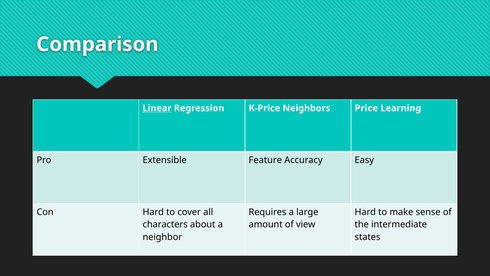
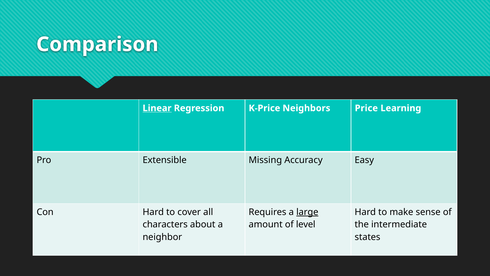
Feature: Feature -> Missing
large underline: none -> present
view: view -> level
